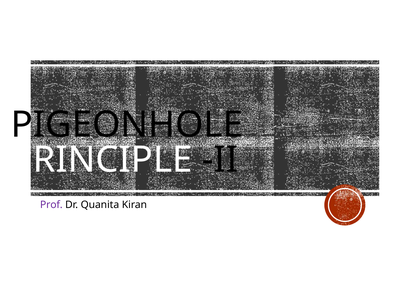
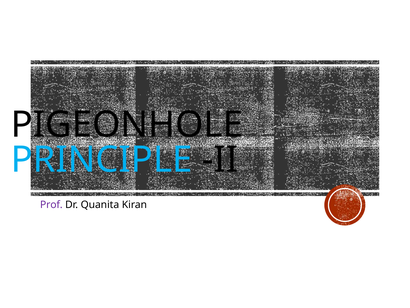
PRINCIPLE colour: white -> light blue
